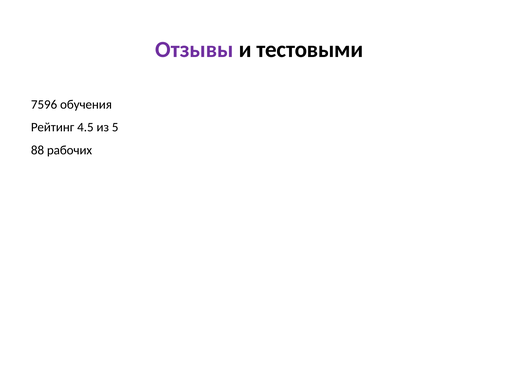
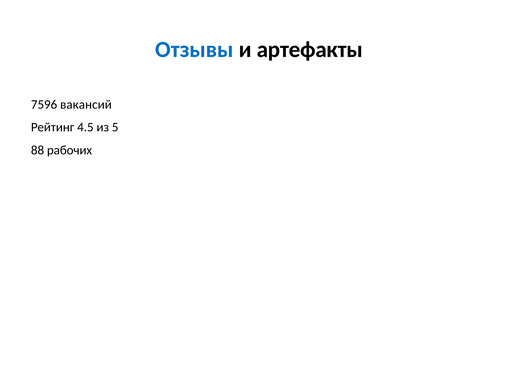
Отзывы colour: purple -> blue
тестовыми: тестовыми -> артефакты
обучения: обучения -> вакансий
